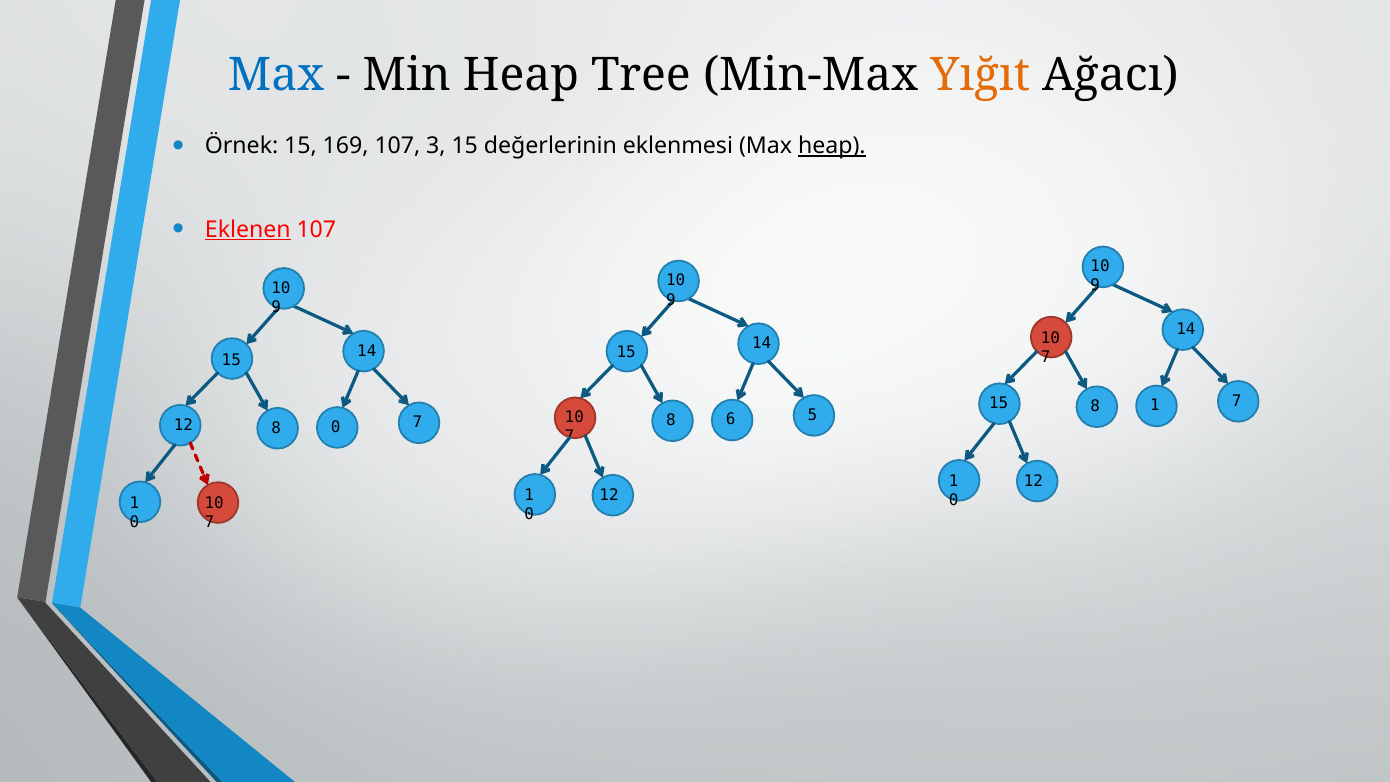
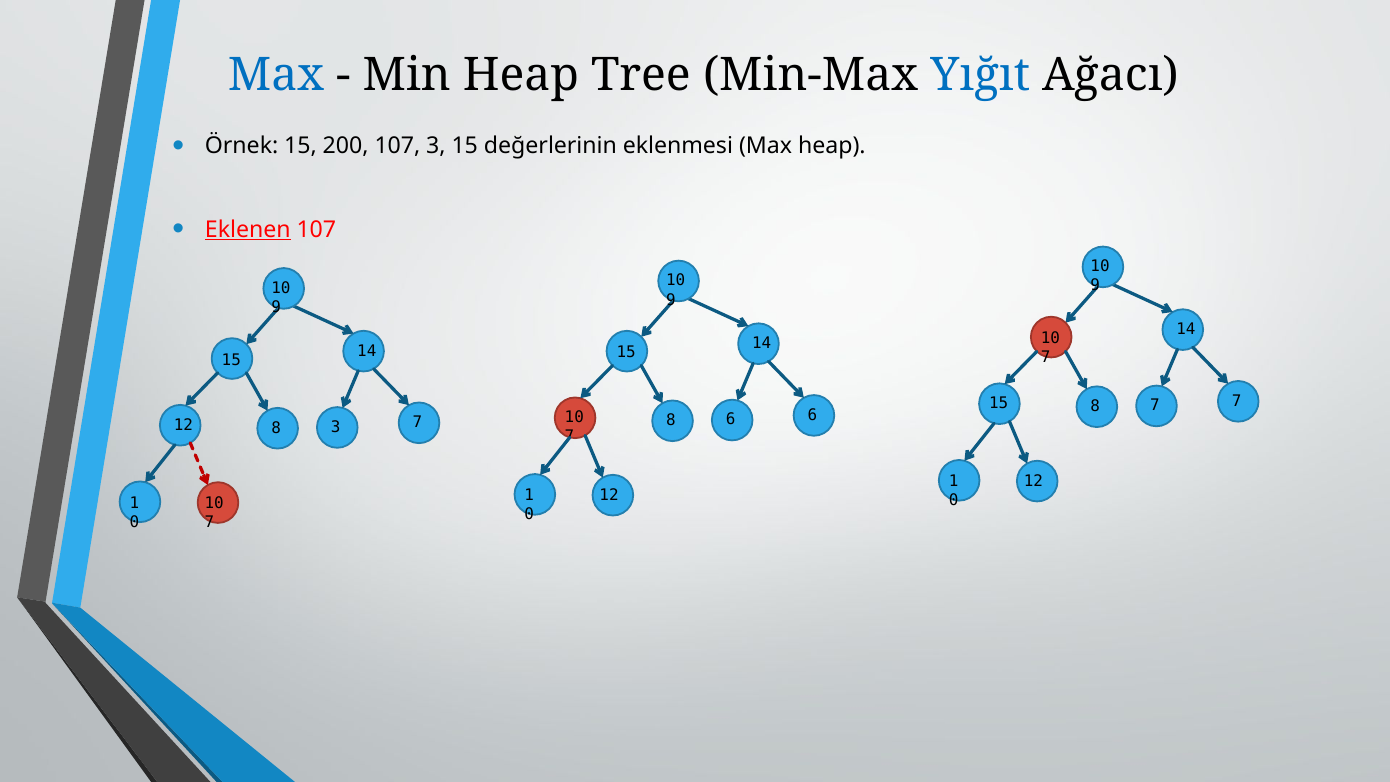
Yığıt colour: orange -> blue
169: 169 -> 200
heap at (832, 146) underline: present -> none
8 1: 1 -> 7
6 5: 5 -> 6
8 0: 0 -> 3
